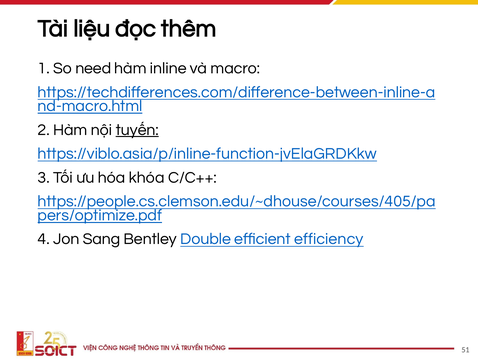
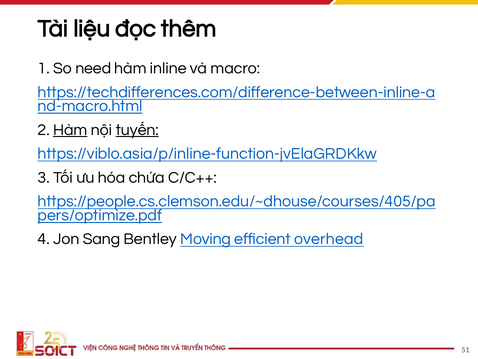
Hàm at (70, 130) underline: none -> present
khóa: khóa -> chứa
Double: Double -> Moving
efficiency: efficiency -> overhead
